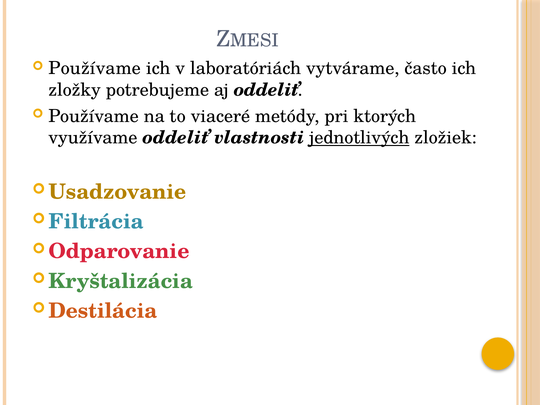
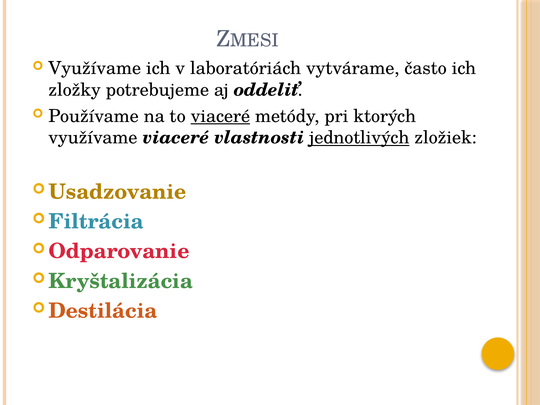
Používame at (95, 68): Používame -> Využívame
viaceré at (220, 116) underline: none -> present
využívame oddeliť: oddeliť -> viaceré
